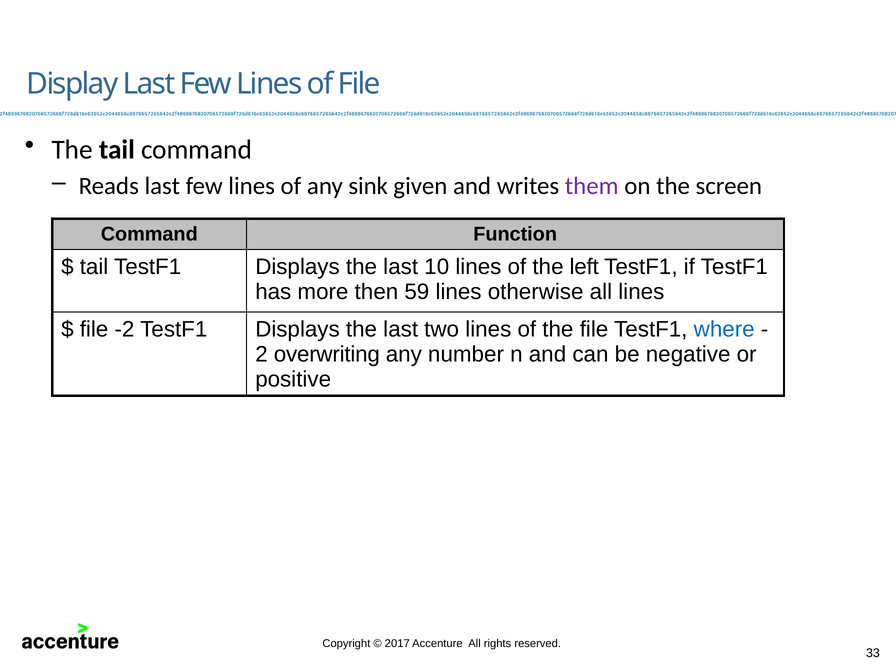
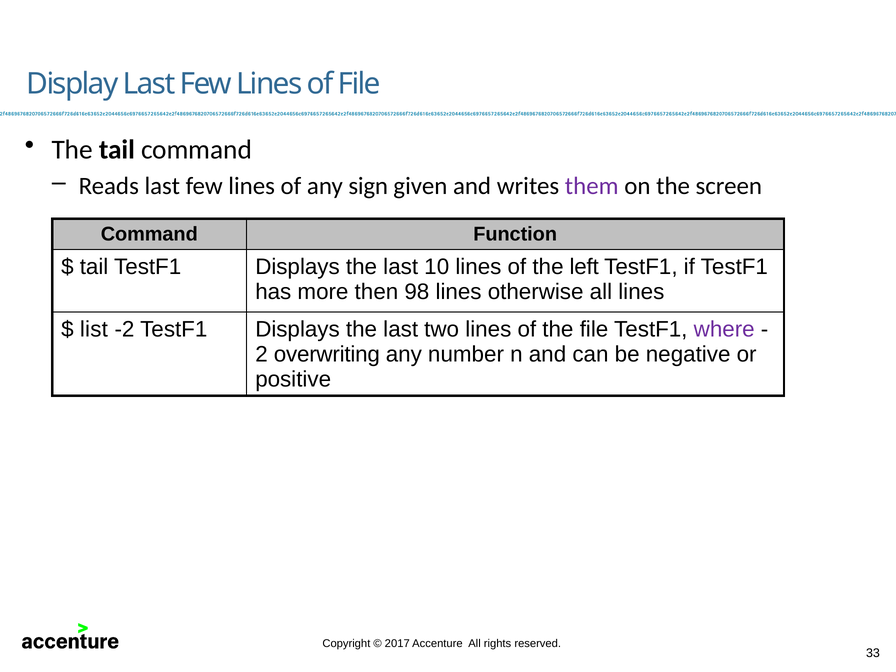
sink: sink -> sign
59: 59 -> 98
file at (94, 329): file -> list
where colour: blue -> purple
